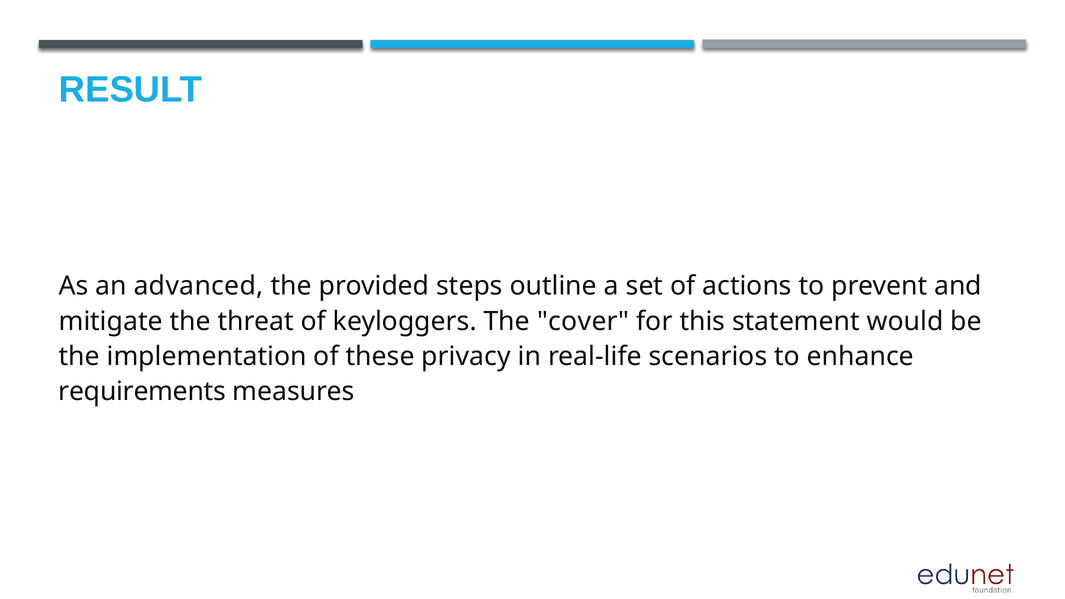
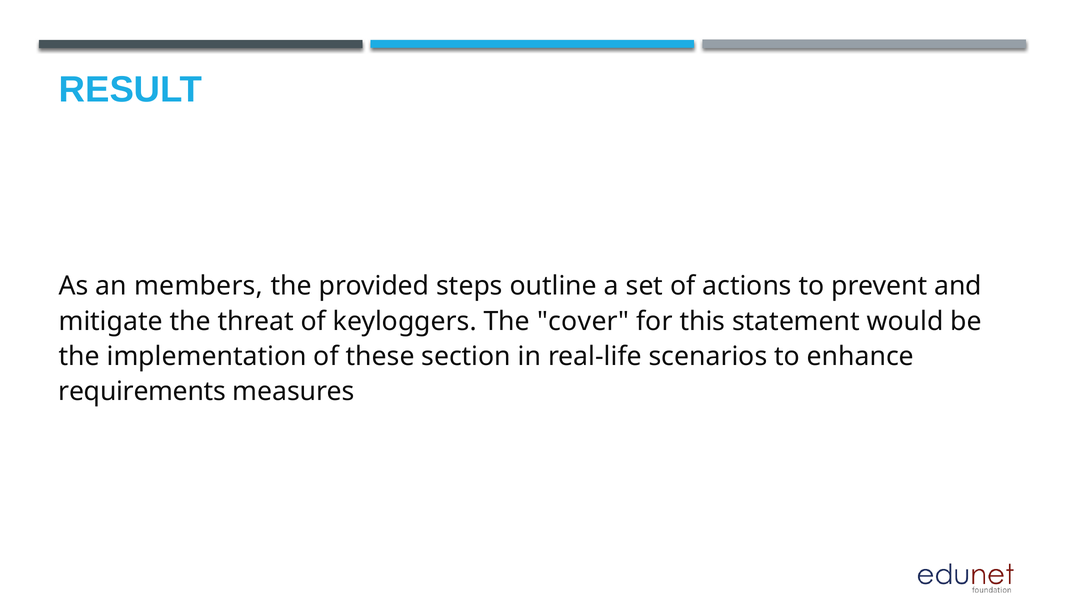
advanced: advanced -> members
privacy: privacy -> section
